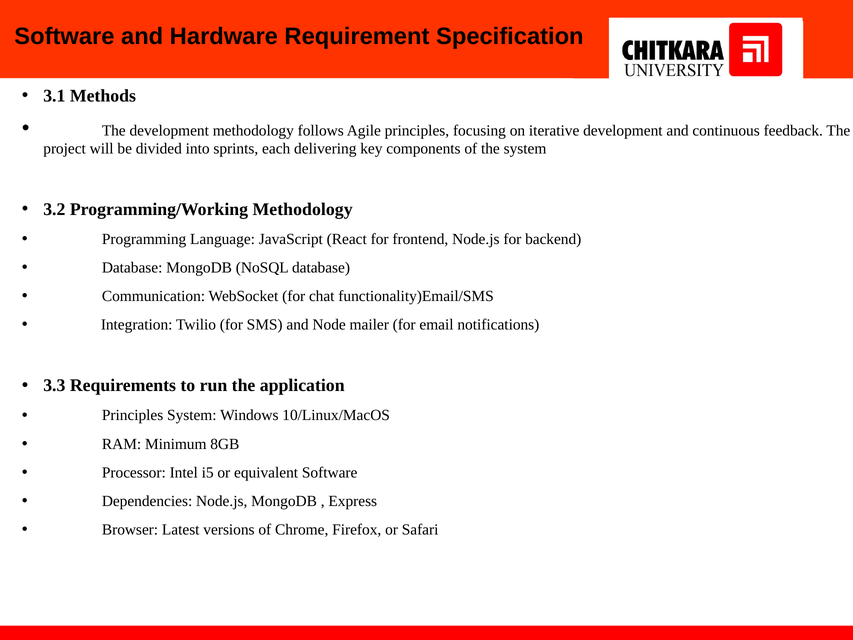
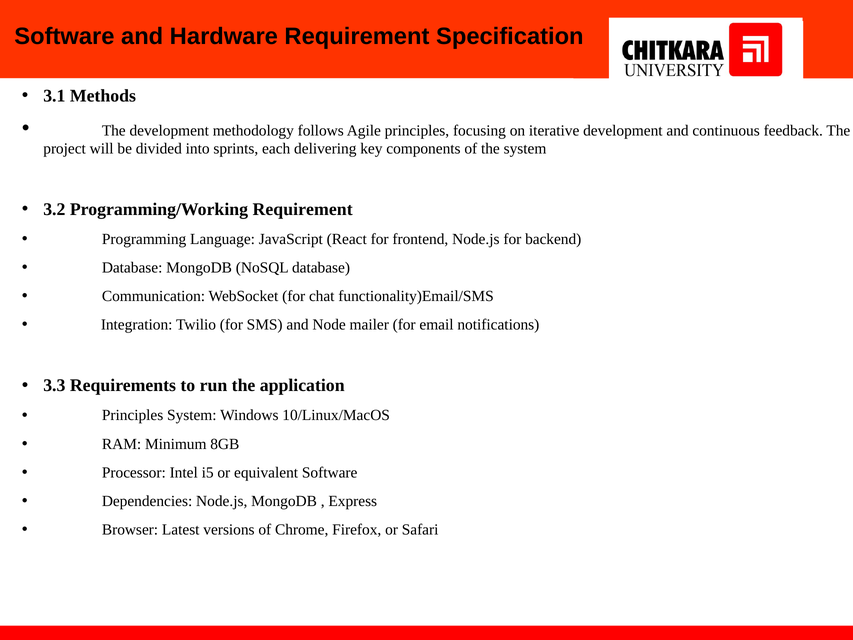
Programming/Working Methodology: Methodology -> Requirement
